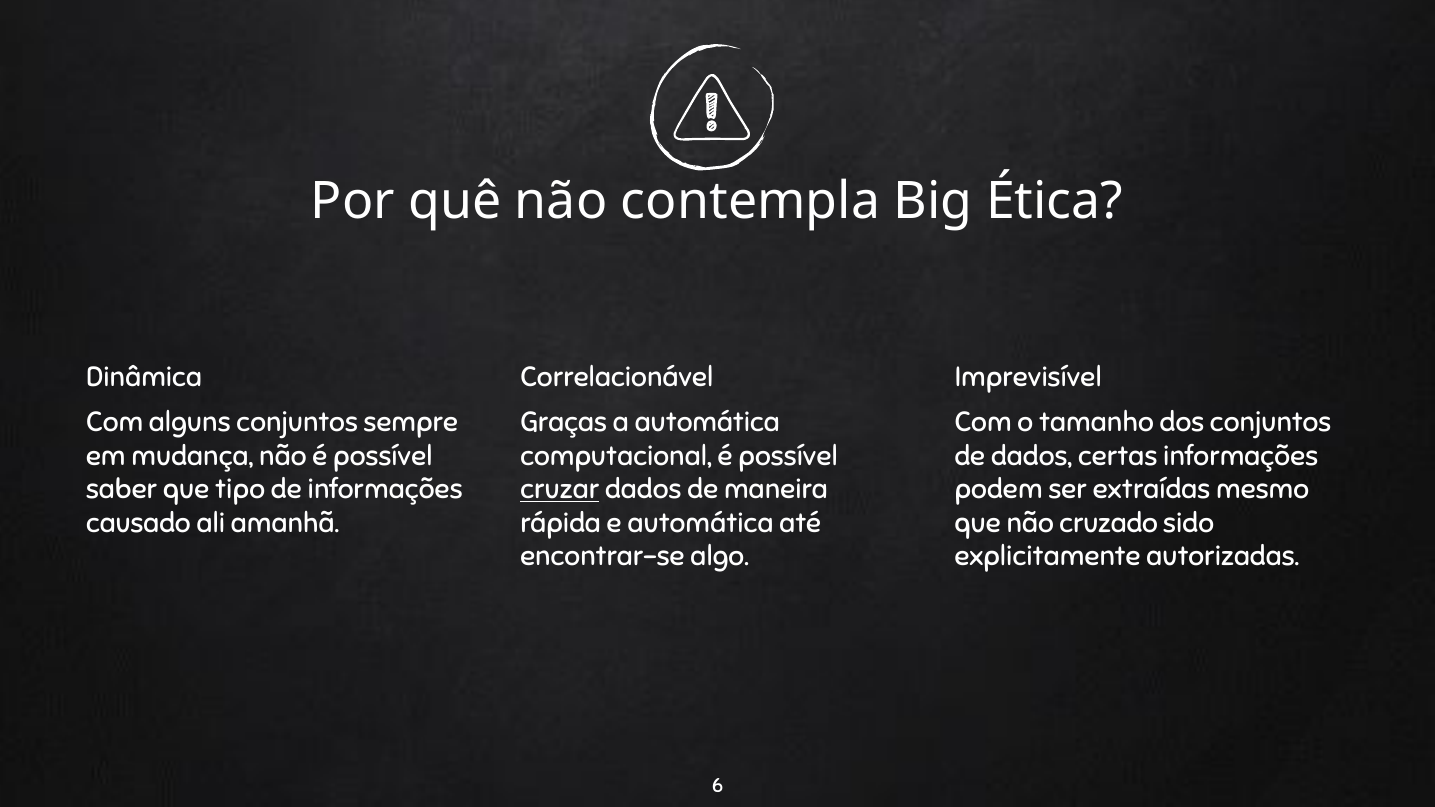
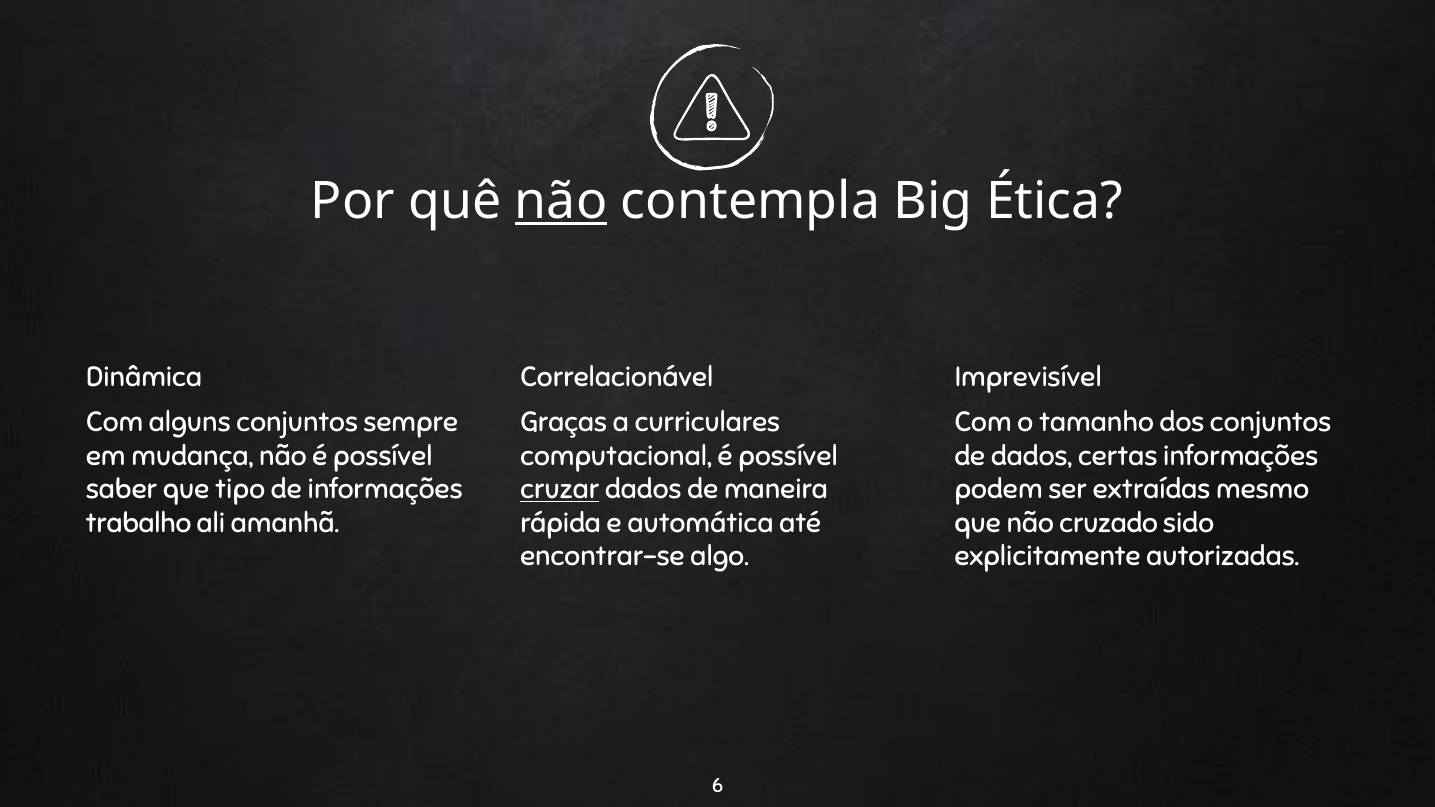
não at (561, 201) underline: none -> present
a automática: automática -> curriculares
causado: causado -> trabalho
